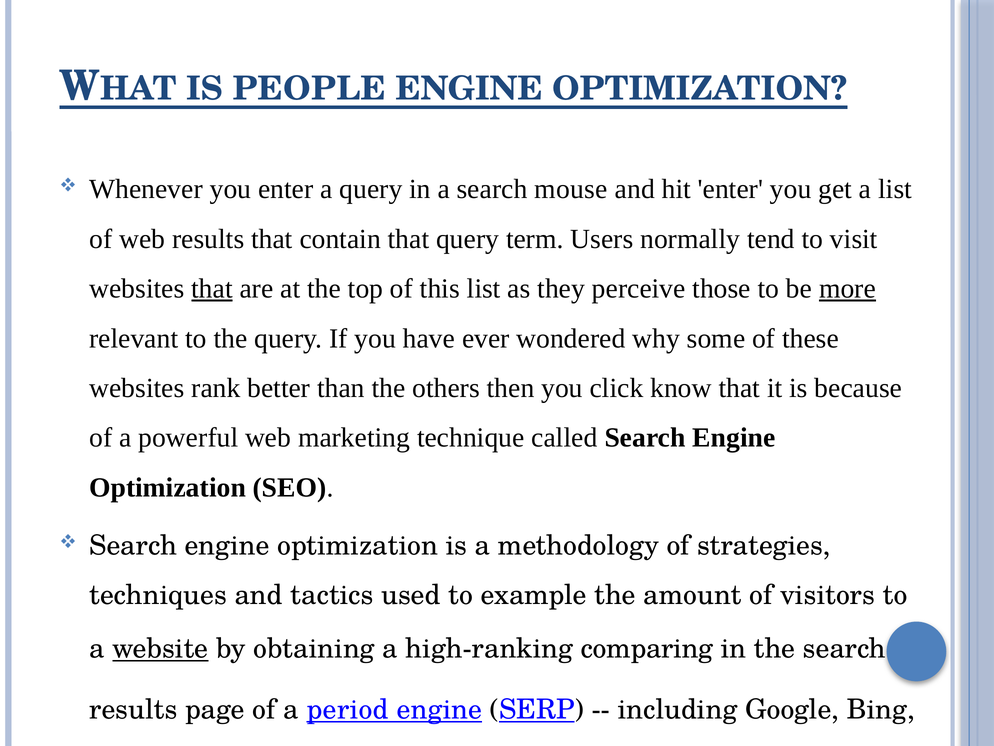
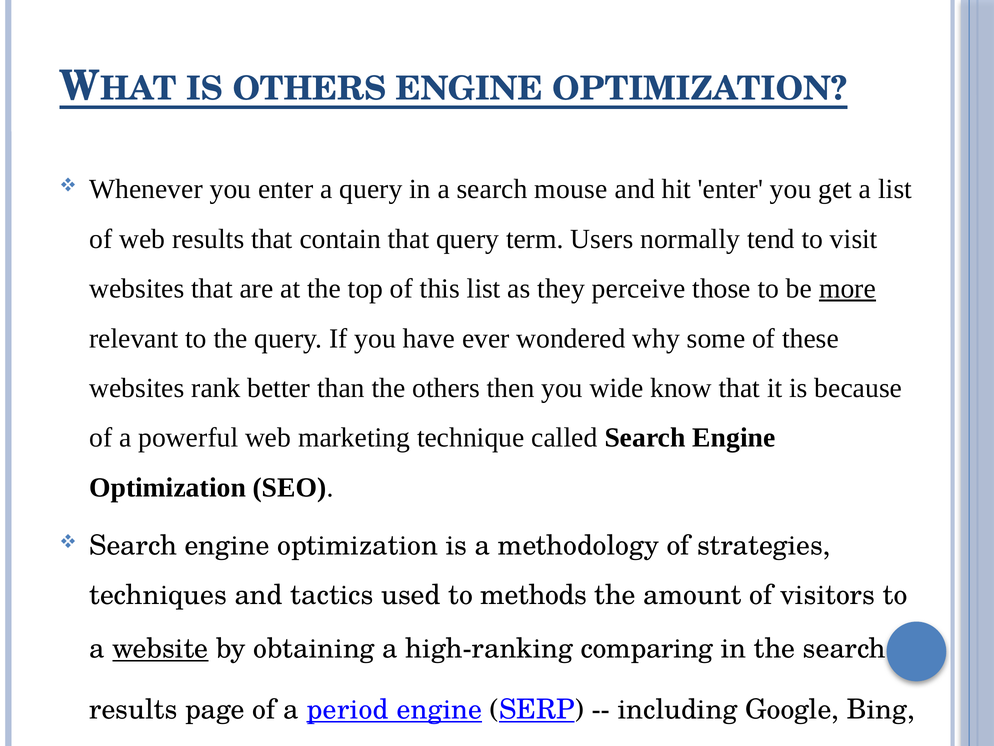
IS PEOPLE: PEOPLE -> OTHERS
that at (212, 288) underline: present -> none
click: click -> wide
example: example -> methods
